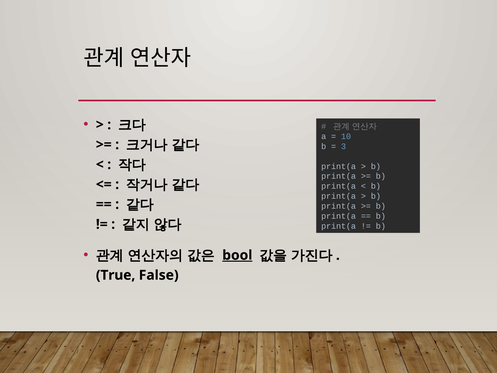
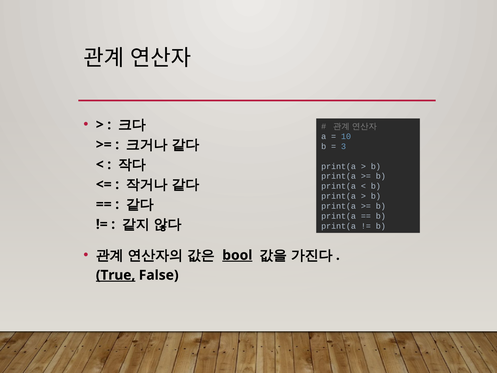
True underline: none -> present
